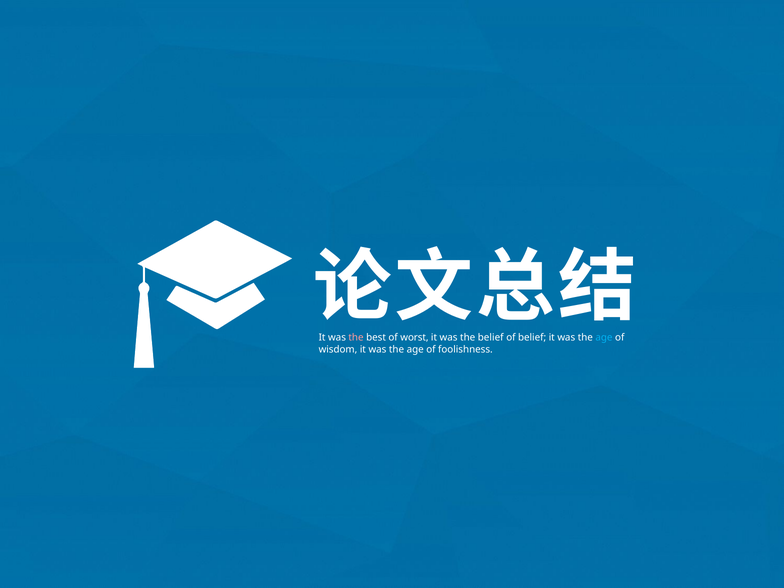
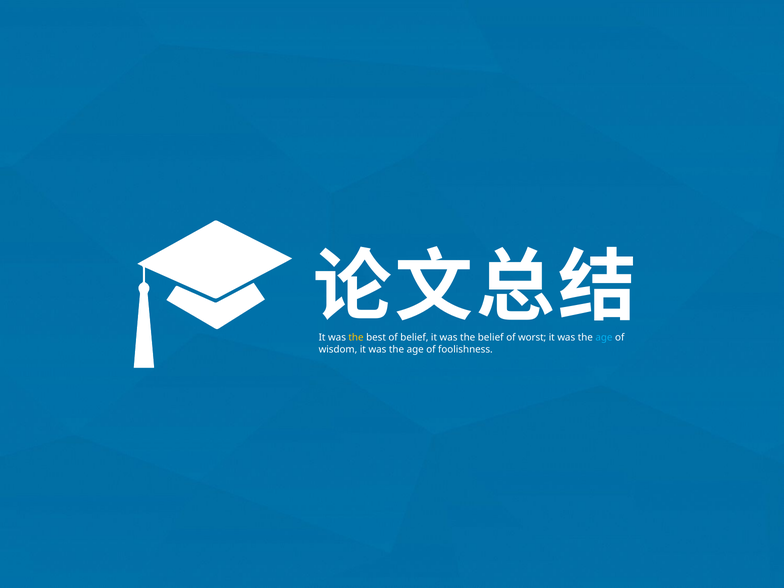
the at (356, 338) colour: pink -> yellow
of worst: worst -> belief
of belief: belief -> worst
